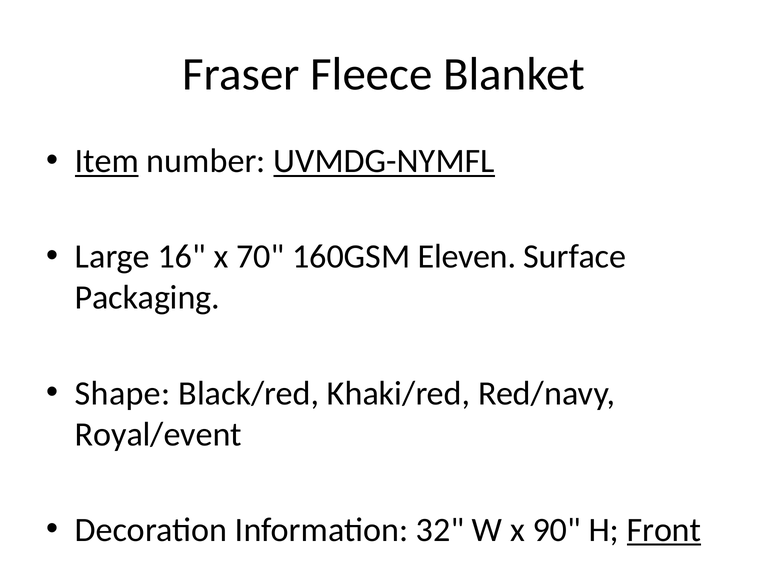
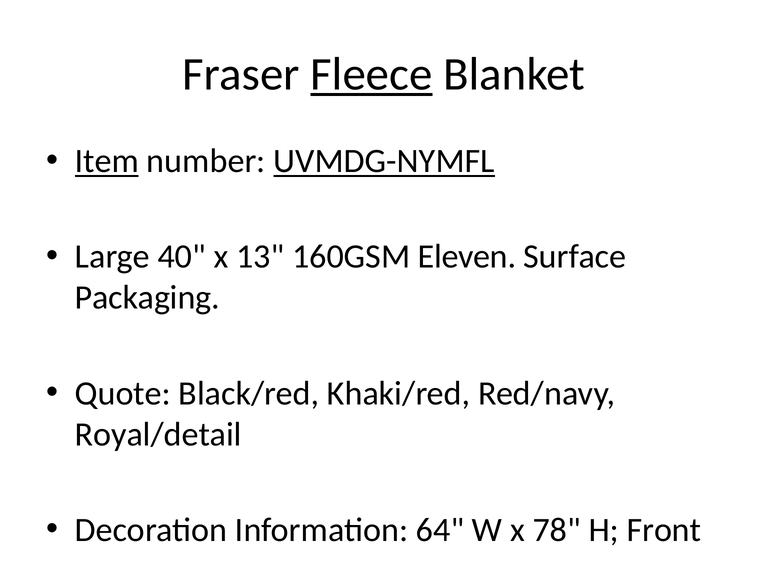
Fleece underline: none -> present
16: 16 -> 40
70: 70 -> 13
Shape: Shape -> Quote
Royal/event: Royal/event -> Royal/detail
32: 32 -> 64
90: 90 -> 78
Front underline: present -> none
